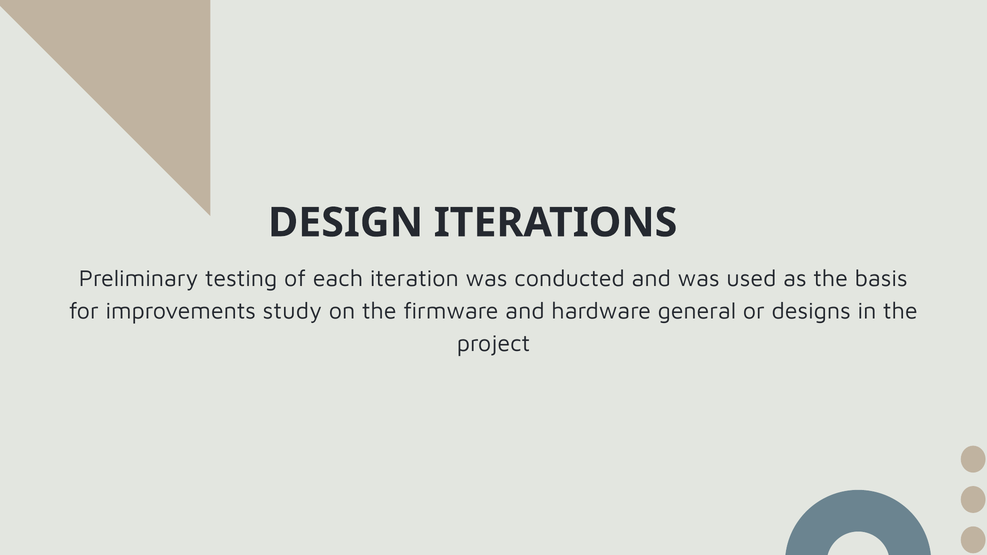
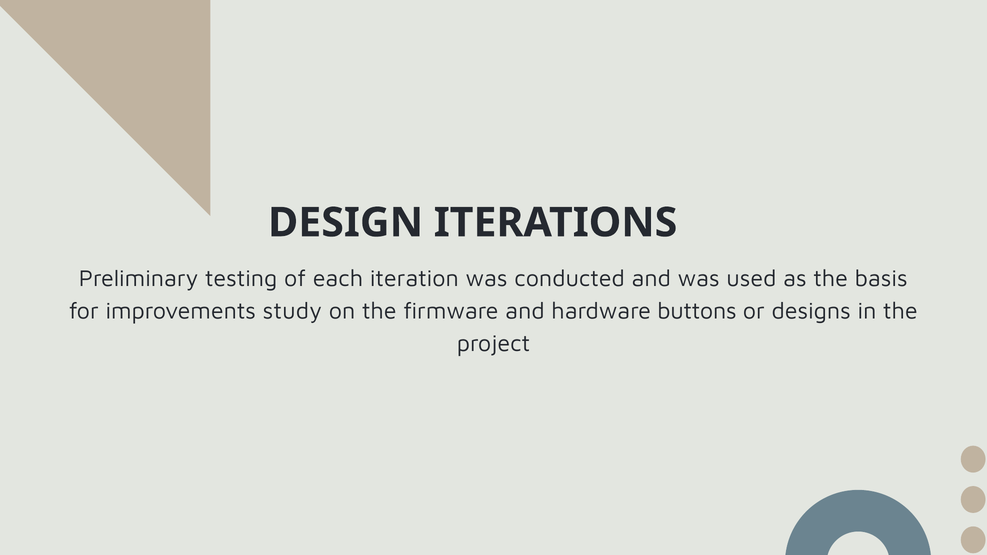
general: general -> buttons
